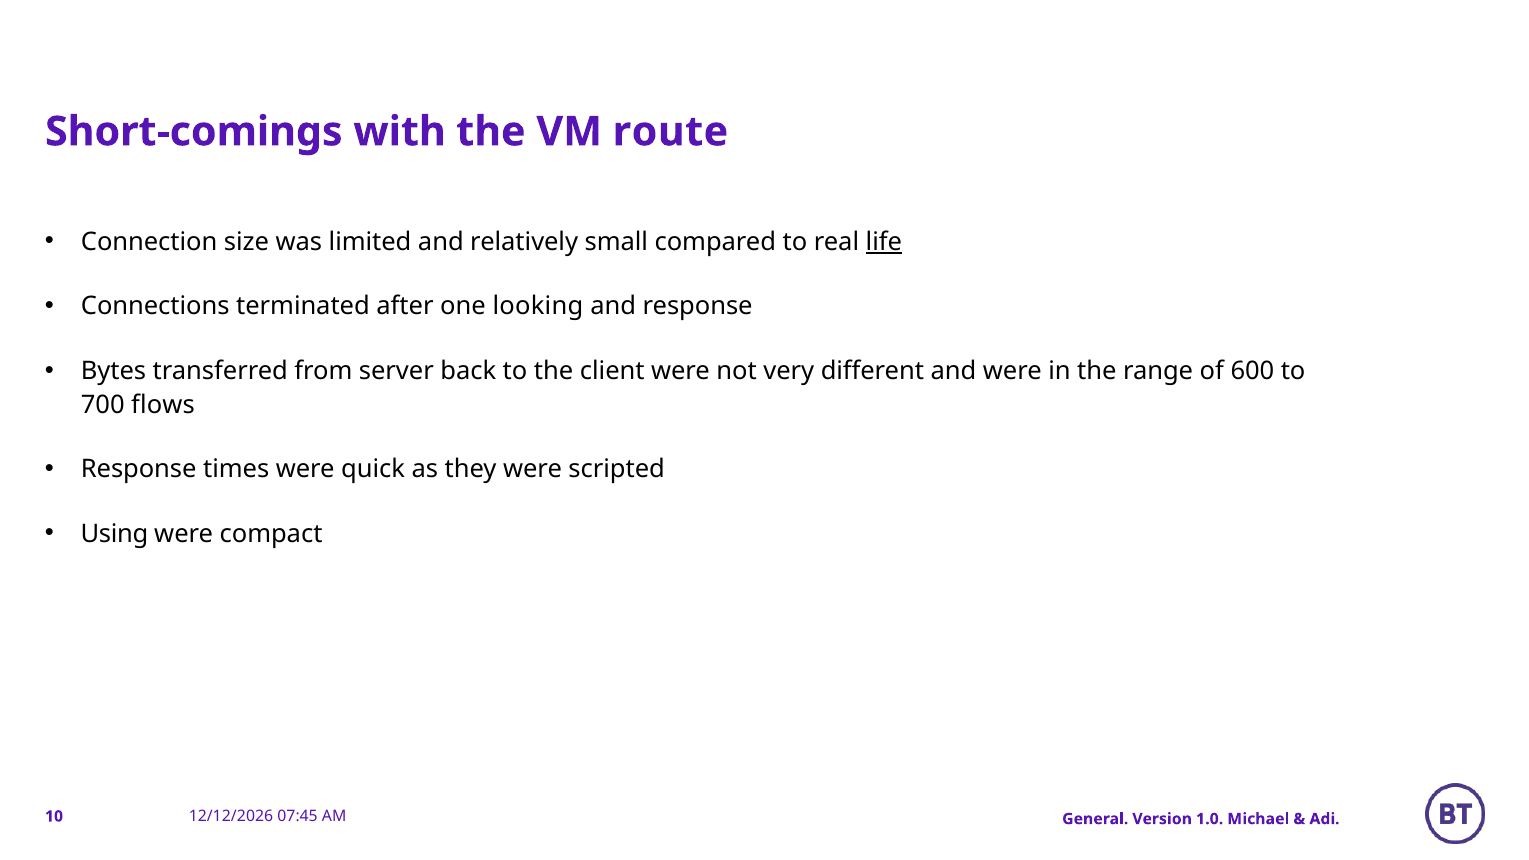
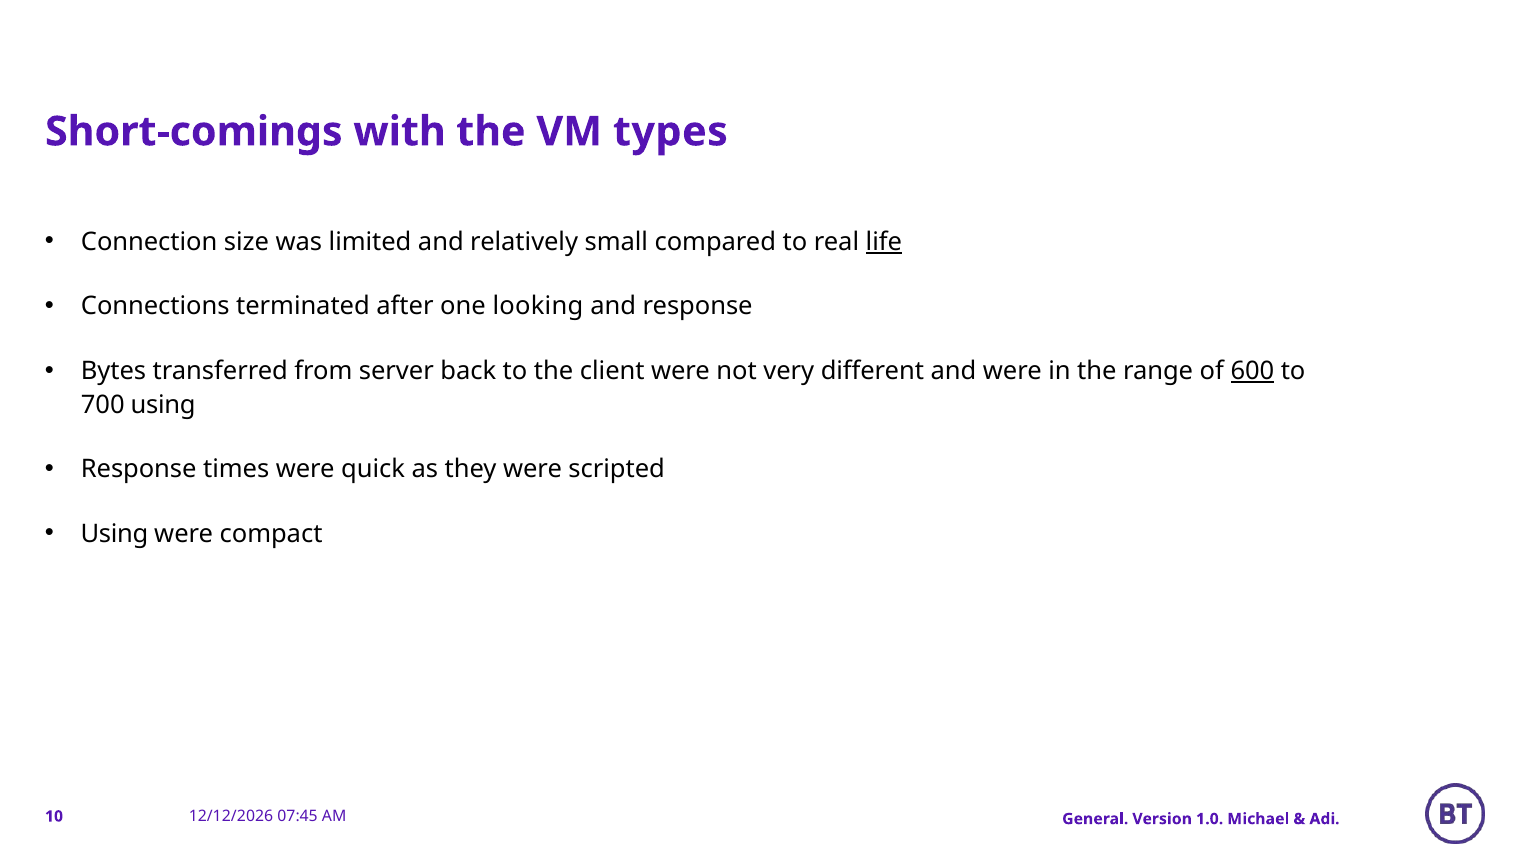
route: route -> types
600 underline: none -> present
700 flows: flows -> using
